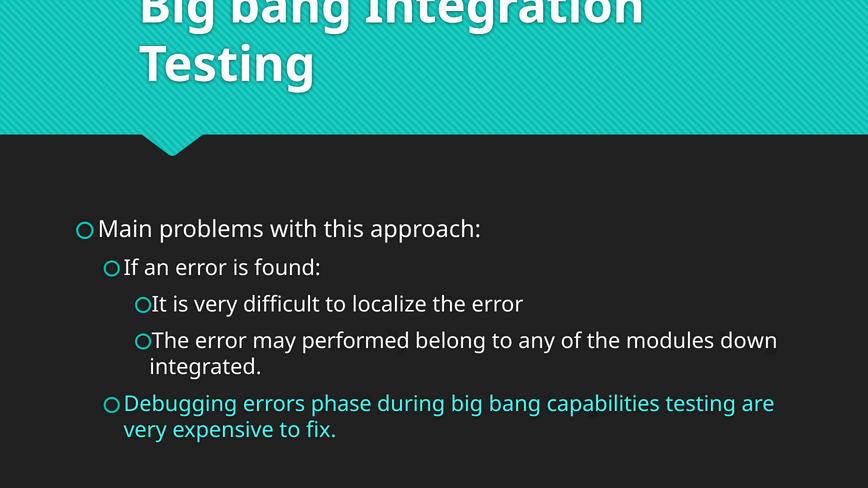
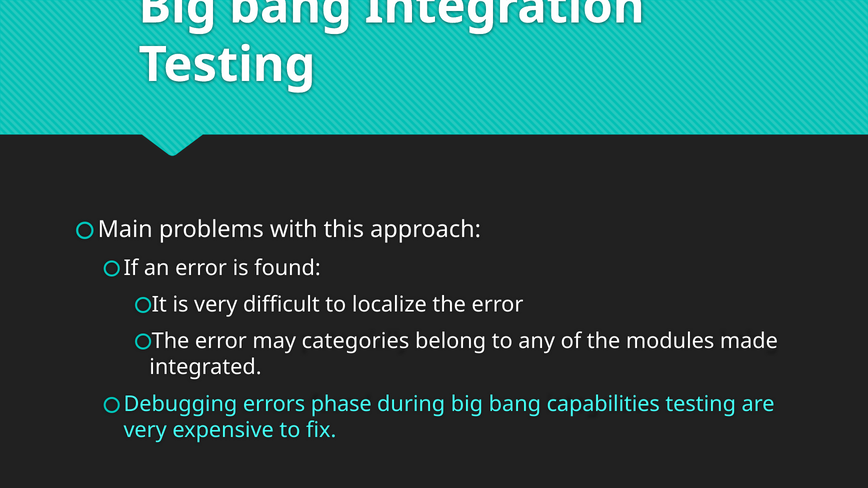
performed: performed -> categories
down: down -> made
